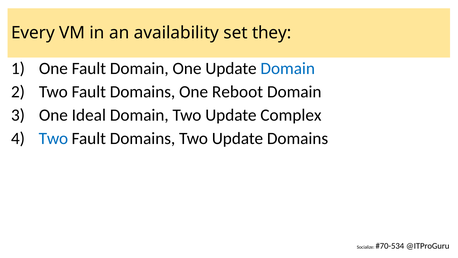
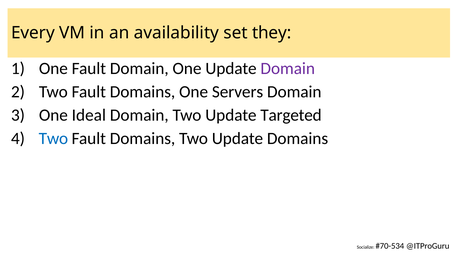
Domain at (288, 68) colour: blue -> purple
Reboot: Reboot -> Servers
Complex: Complex -> Targeted
